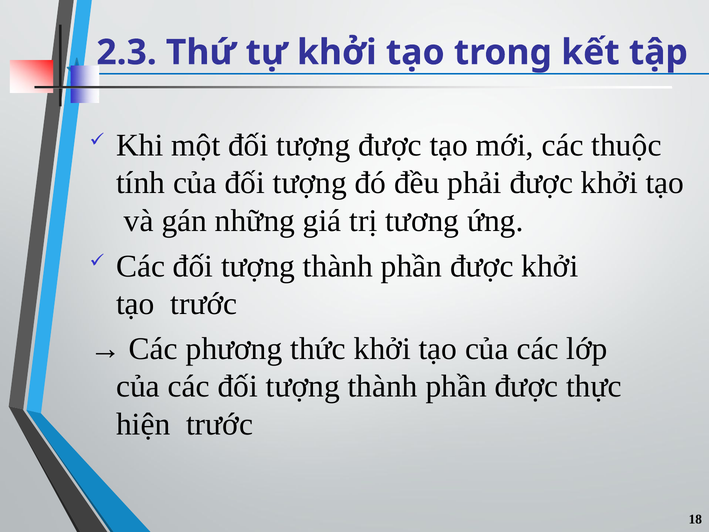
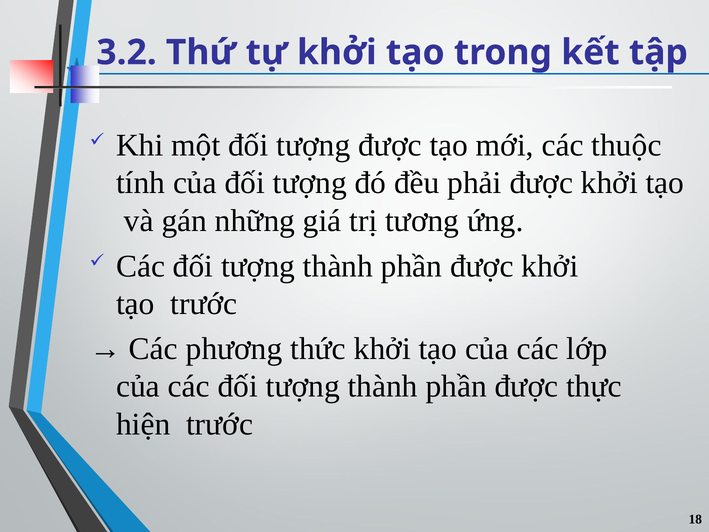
2.3: 2.3 -> 3.2
